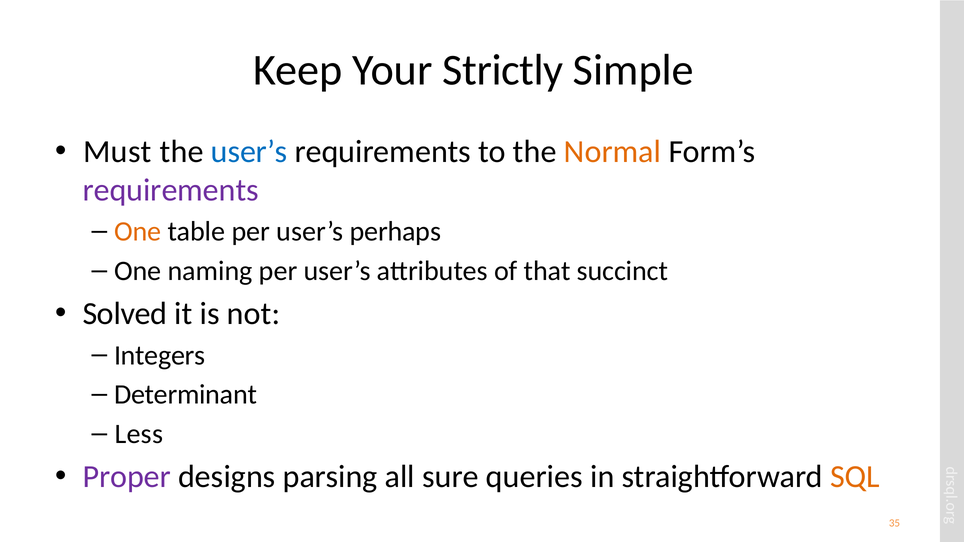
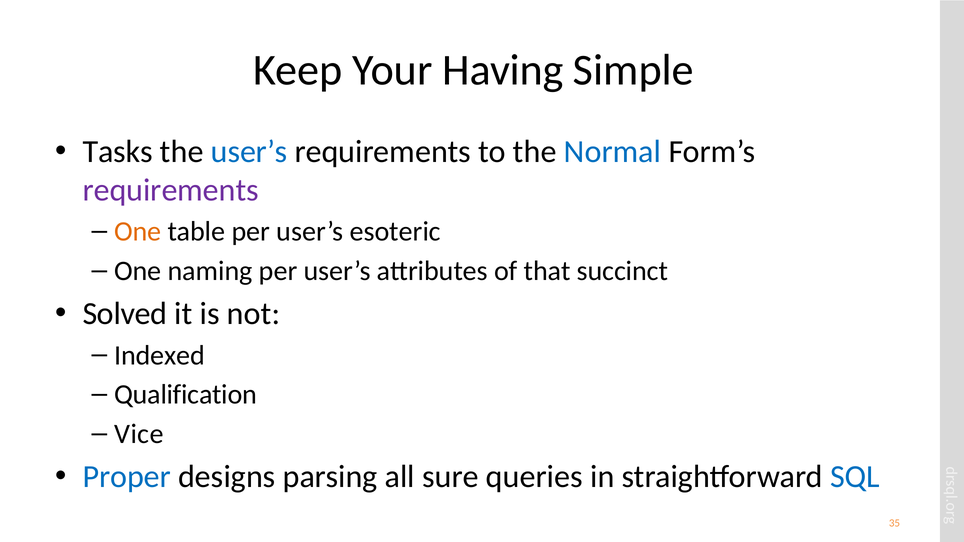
Strictly: Strictly -> Having
Must: Must -> Tasks
Normal colour: orange -> blue
perhaps: perhaps -> esoteric
Integers: Integers -> Indexed
Determinant: Determinant -> Qualification
Less: Less -> Vice
Proper colour: purple -> blue
SQL colour: orange -> blue
